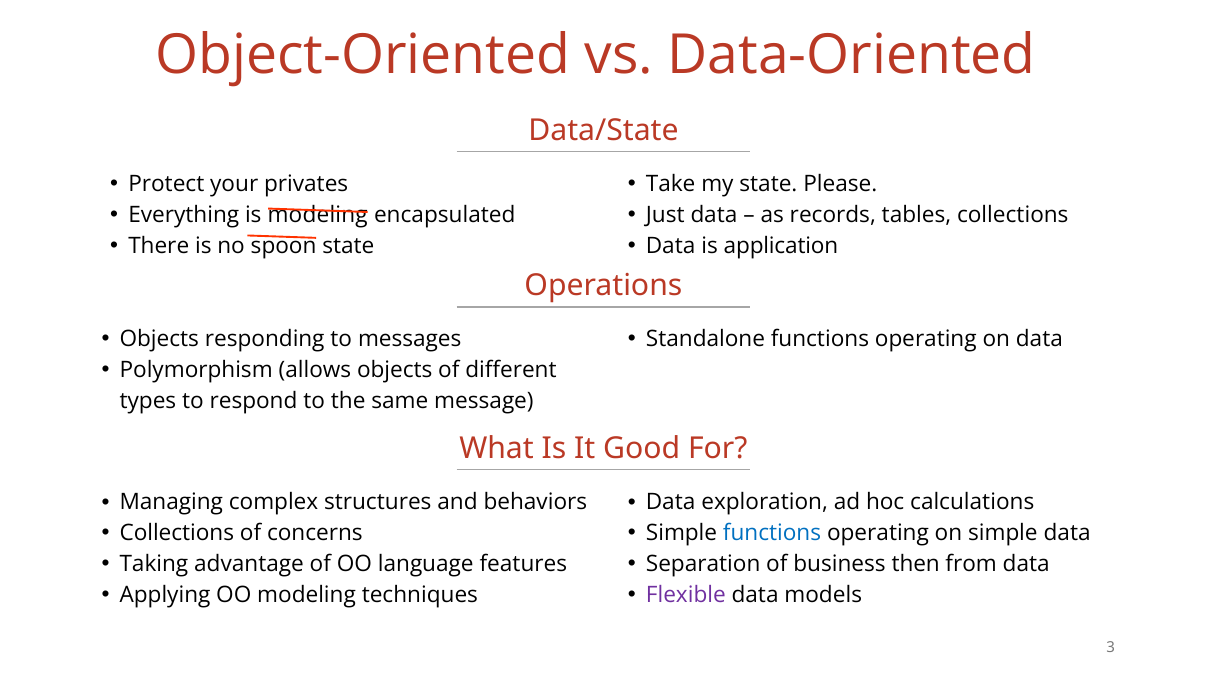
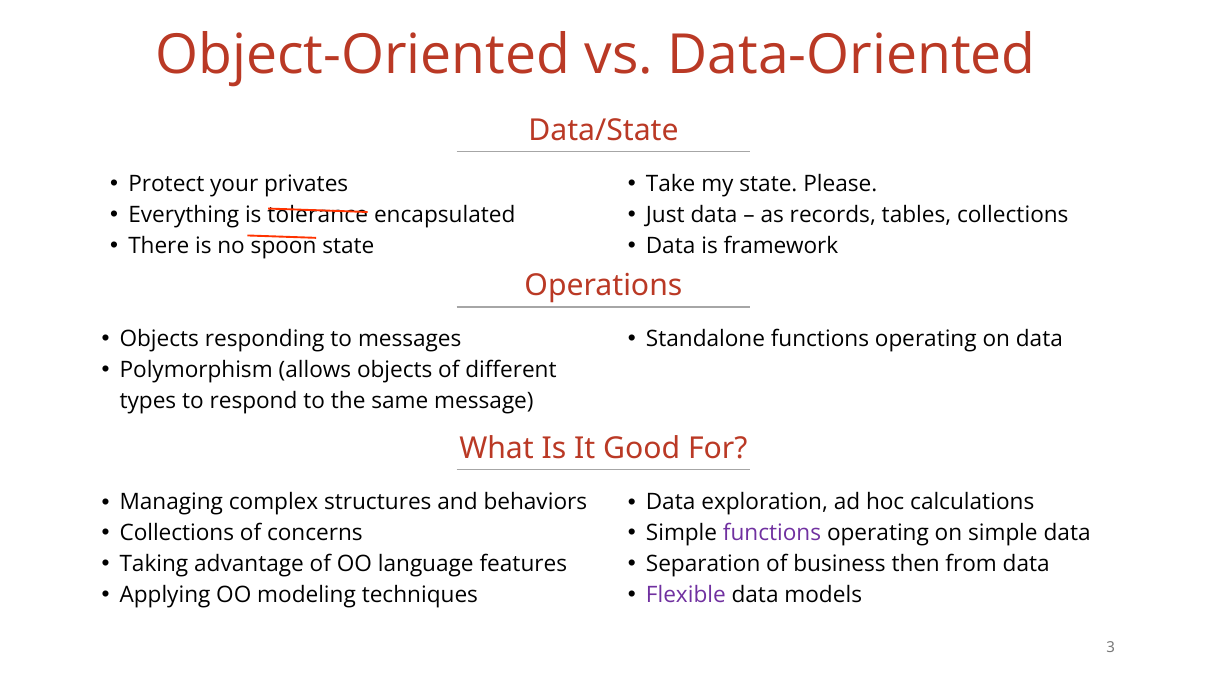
is modeling: modeling -> tolerance
application: application -> framework
functions at (772, 533) colour: blue -> purple
